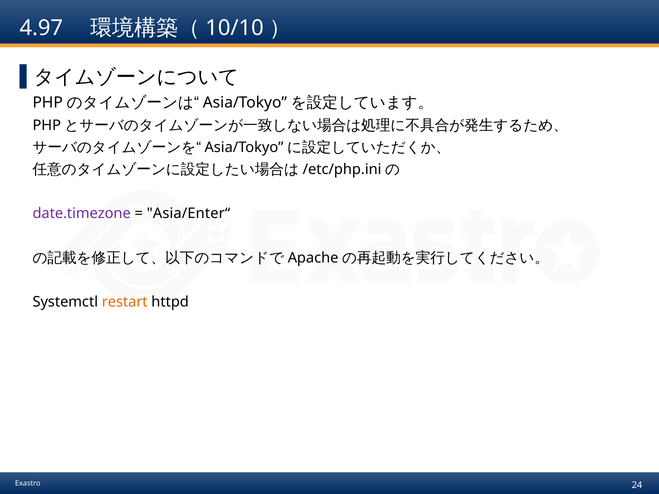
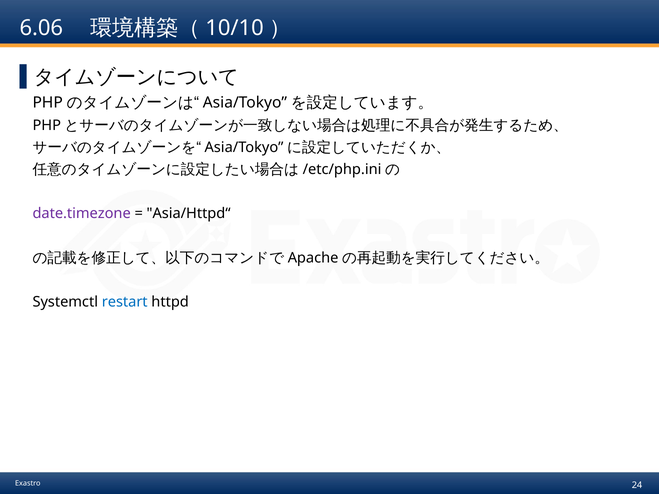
4.97: 4.97 -> 6.06
Asia/Enter“: Asia/Enter“ -> Asia/Httpd“
restart colour: orange -> blue
